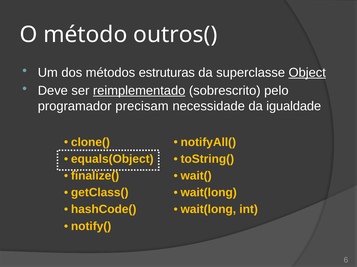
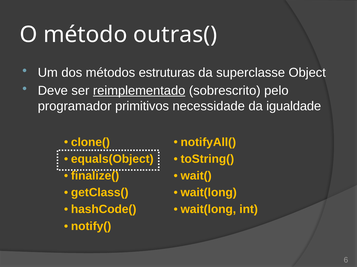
outros(: outros( -> outras(
Object underline: present -> none
precisam: precisam -> primitivos
